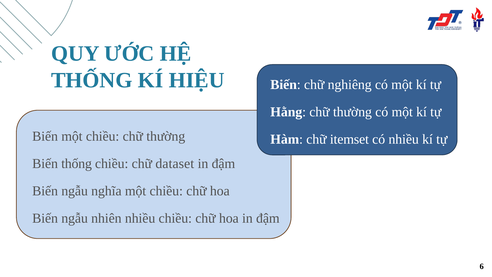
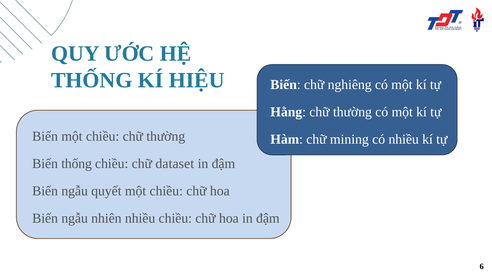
itemset: itemset -> mining
nghĩa: nghĩa -> quyết
